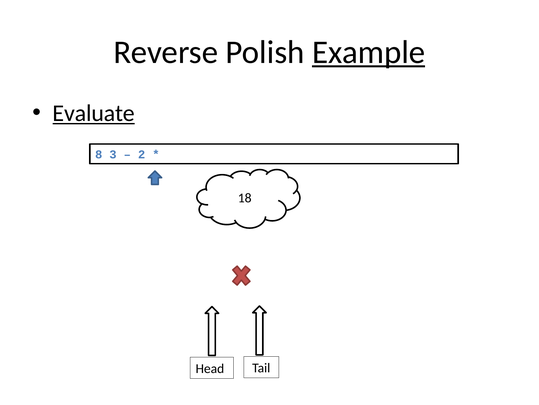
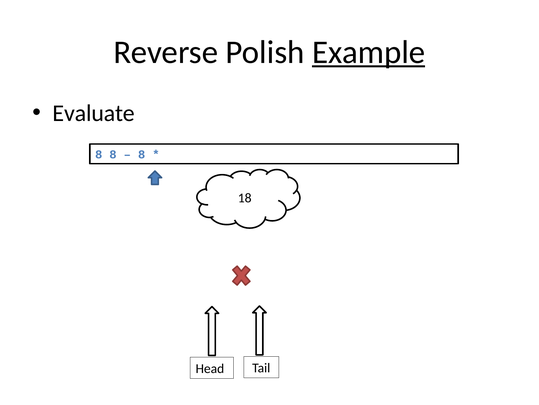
Evaluate underline: present -> none
8 3: 3 -> 8
2 at (142, 154): 2 -> 8
